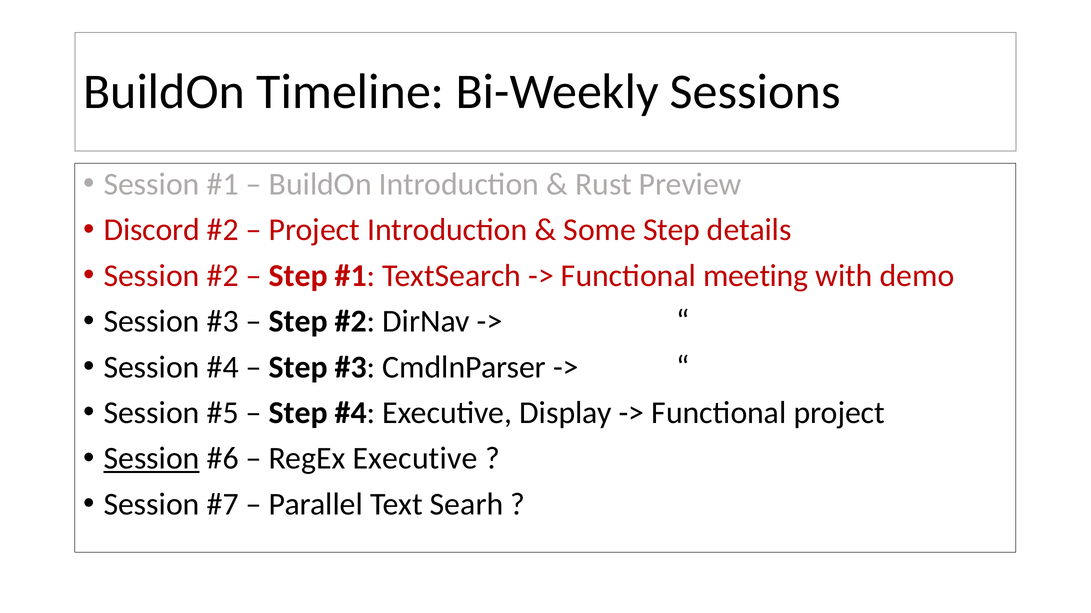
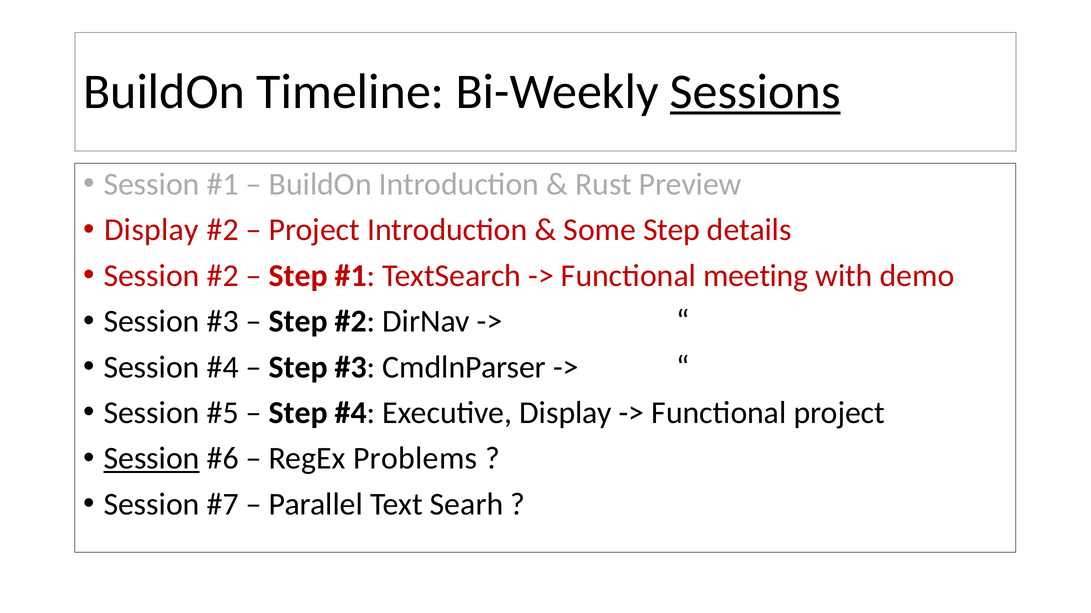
Sessions underline: none -> present
Discord at (152, 230): Discord -> Display
RegEx Executive: Executive -> Problems
